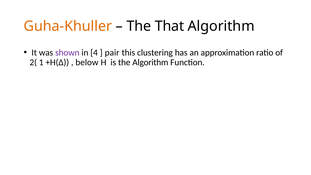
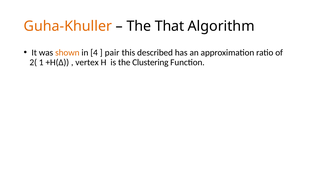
shown colour: purple -> orange
clustering: clustering -> described
below: below -> vertex
the Algorithm: Algorithm -> Clustering
